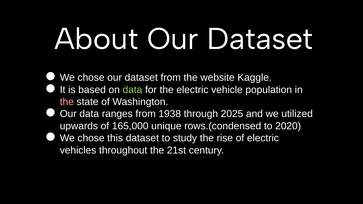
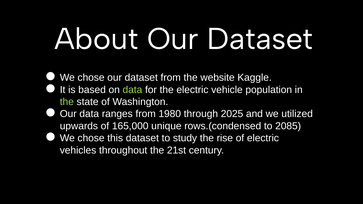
the at (67, 102) colour: pink -> light green
1938: 1938 -> 1980
2020: 2020 -> 2085
